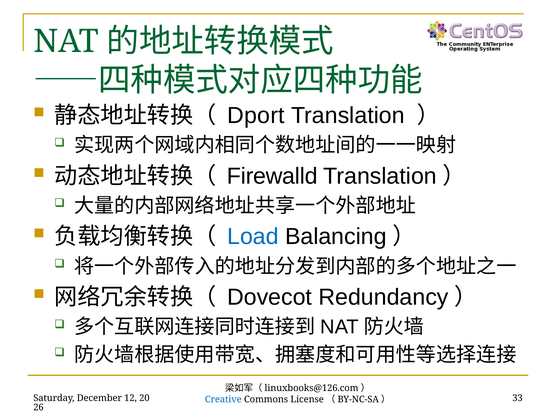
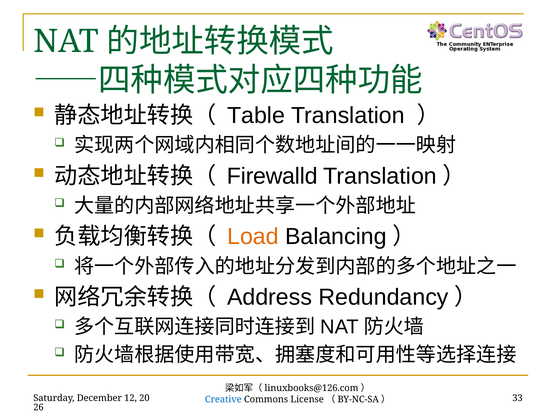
Dport: Dport -> Table
Load colour: blue -> orange
Dovecot: Dovecot -> Address
